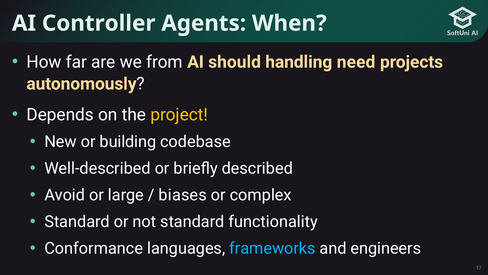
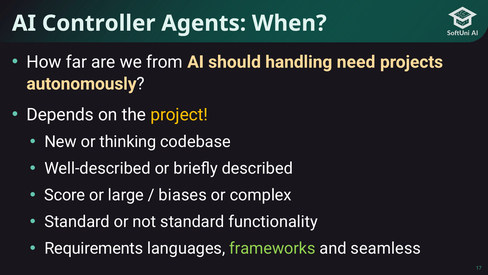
building: building -> thinking
Avoid: Avoid -> Score
Conformance: Conformance -> Requirements
frameworks colour: light blue -> light green
engineers: engineers -> seamless
